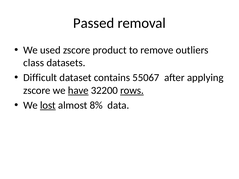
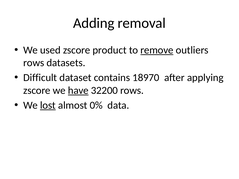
Passed: Passed -> Adding
remove underline: none -> present
class at (34, 63): class -> rows
55067: 55067 -> 18970
rows at (132, 91) underline: present -> none
8%: 8% -> 0%
